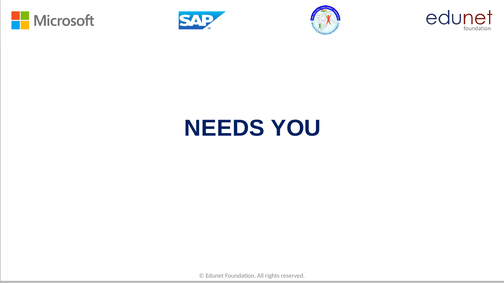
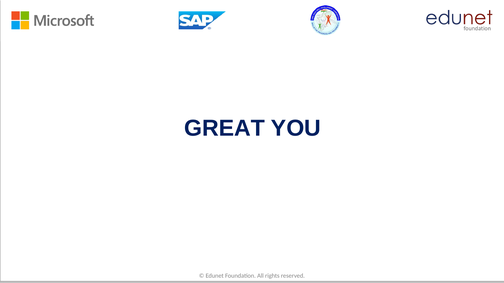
NEEDS: NEEDS -> GREAT
